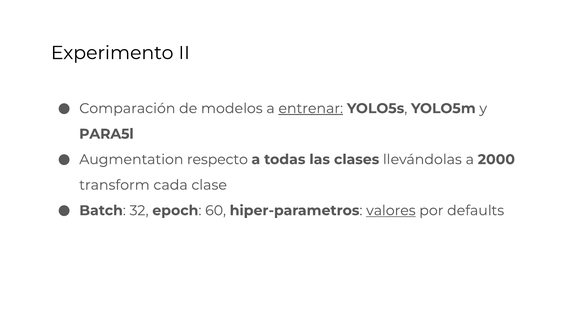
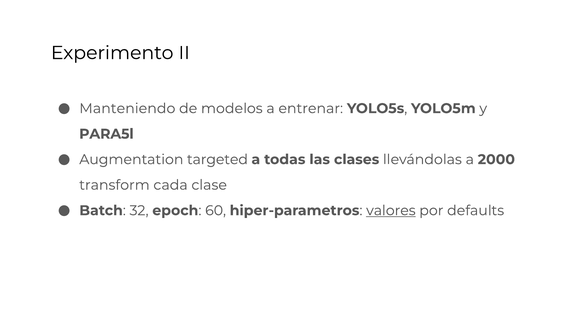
Comparación: Comparación -> Manteniendo
entrenar underline: present -> none
respecto: respecto -> targeted
